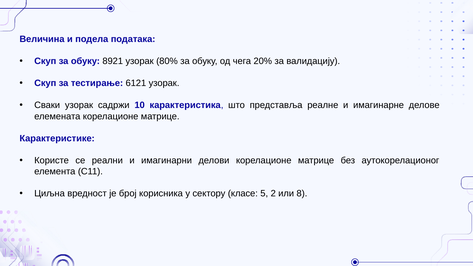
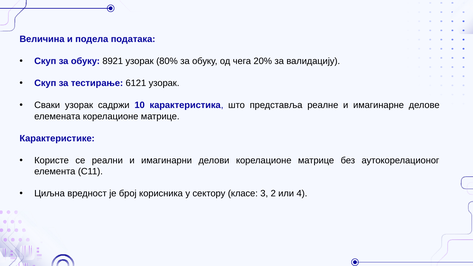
5: 5 -> 3
8: 8 -> 4
